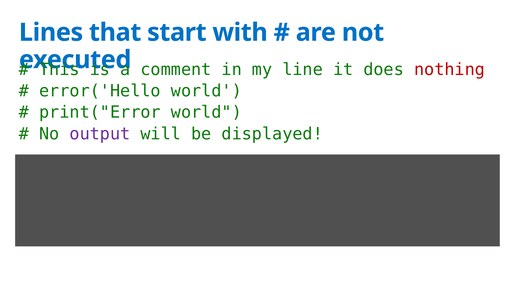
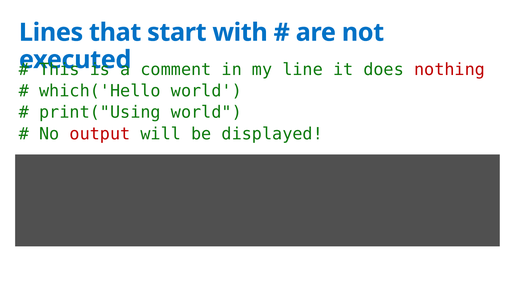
error('Hello: error('Hello -> which('Hello
print("Error: print("Error -> print("Using
output colour: purple -> red
